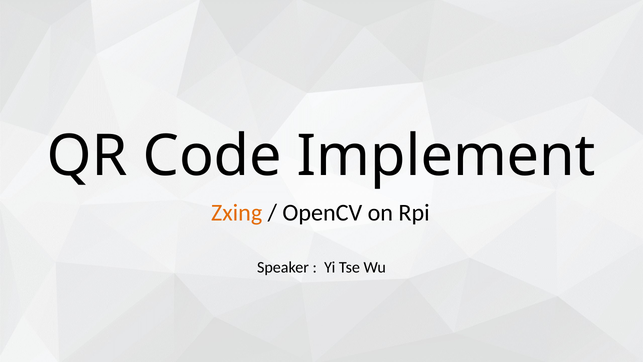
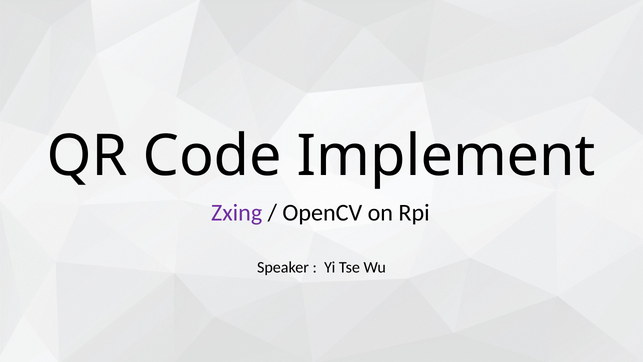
Zxing colour: orange -> purple
